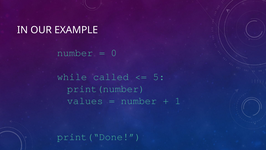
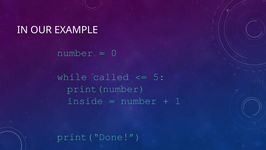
values: values -> inside
